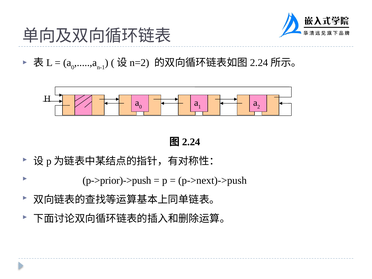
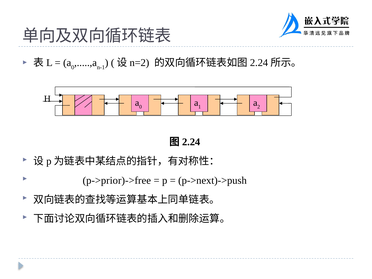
p->prior)->push: p->prior)->push -> p->prior)->free
